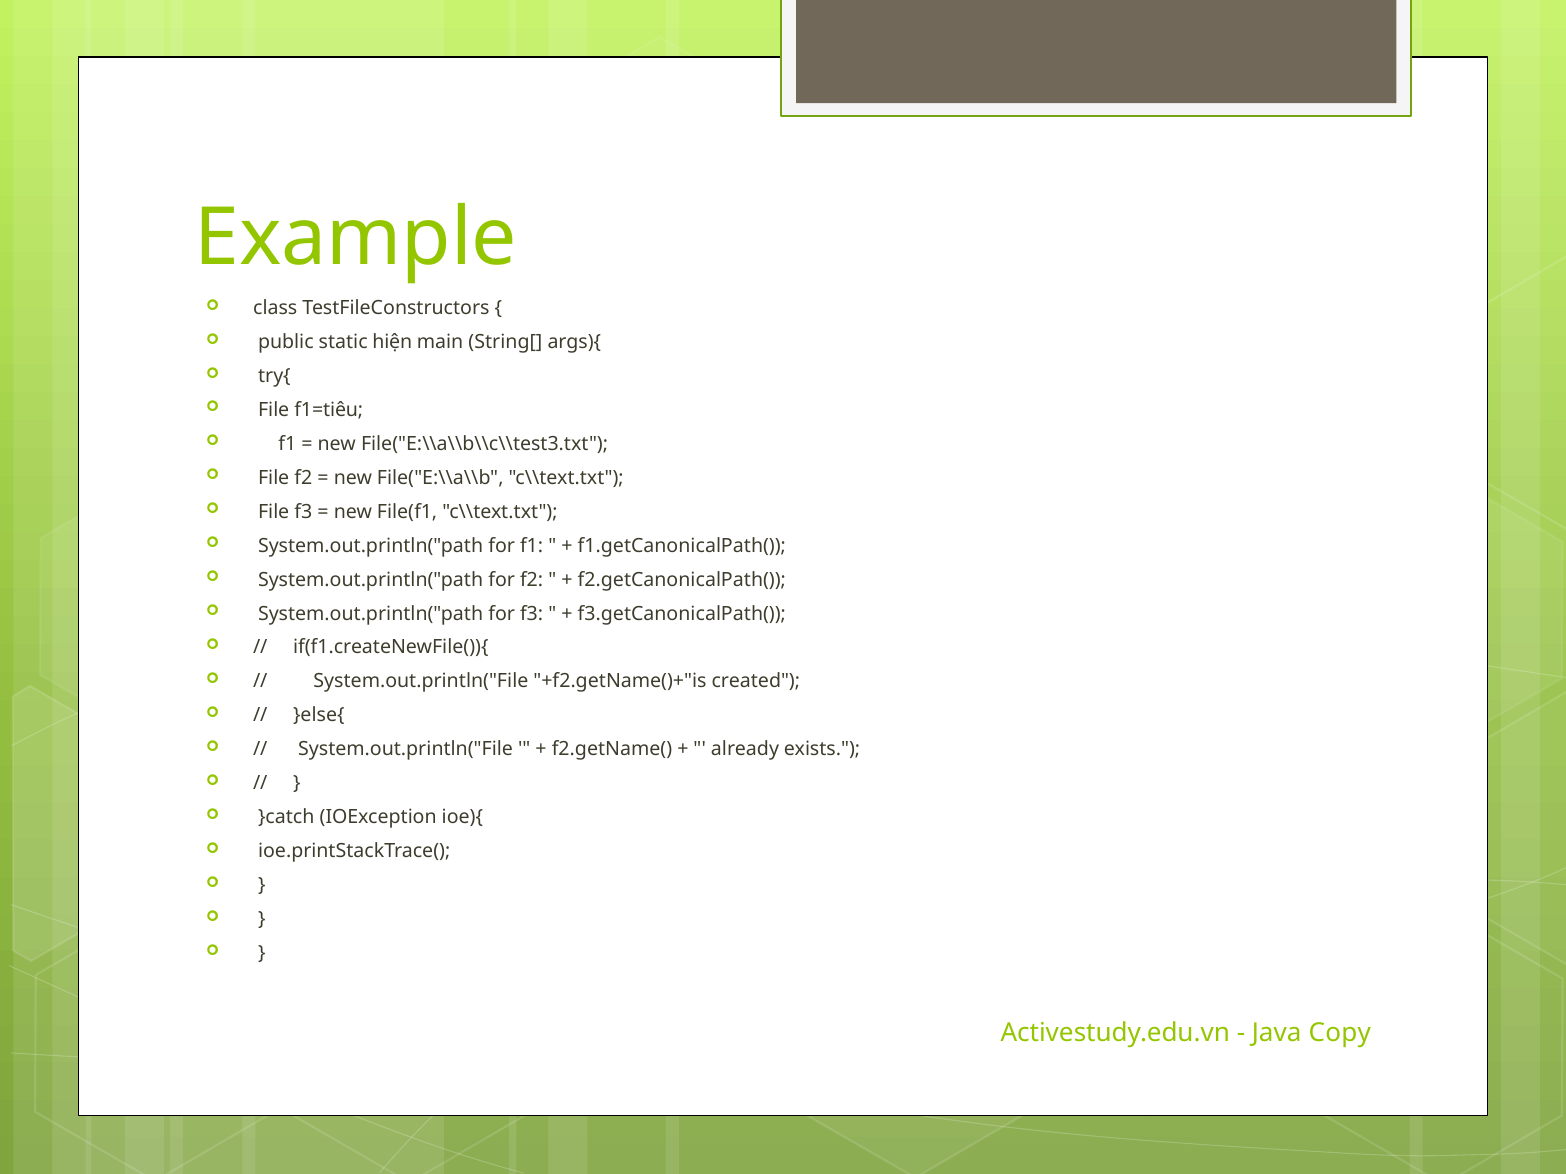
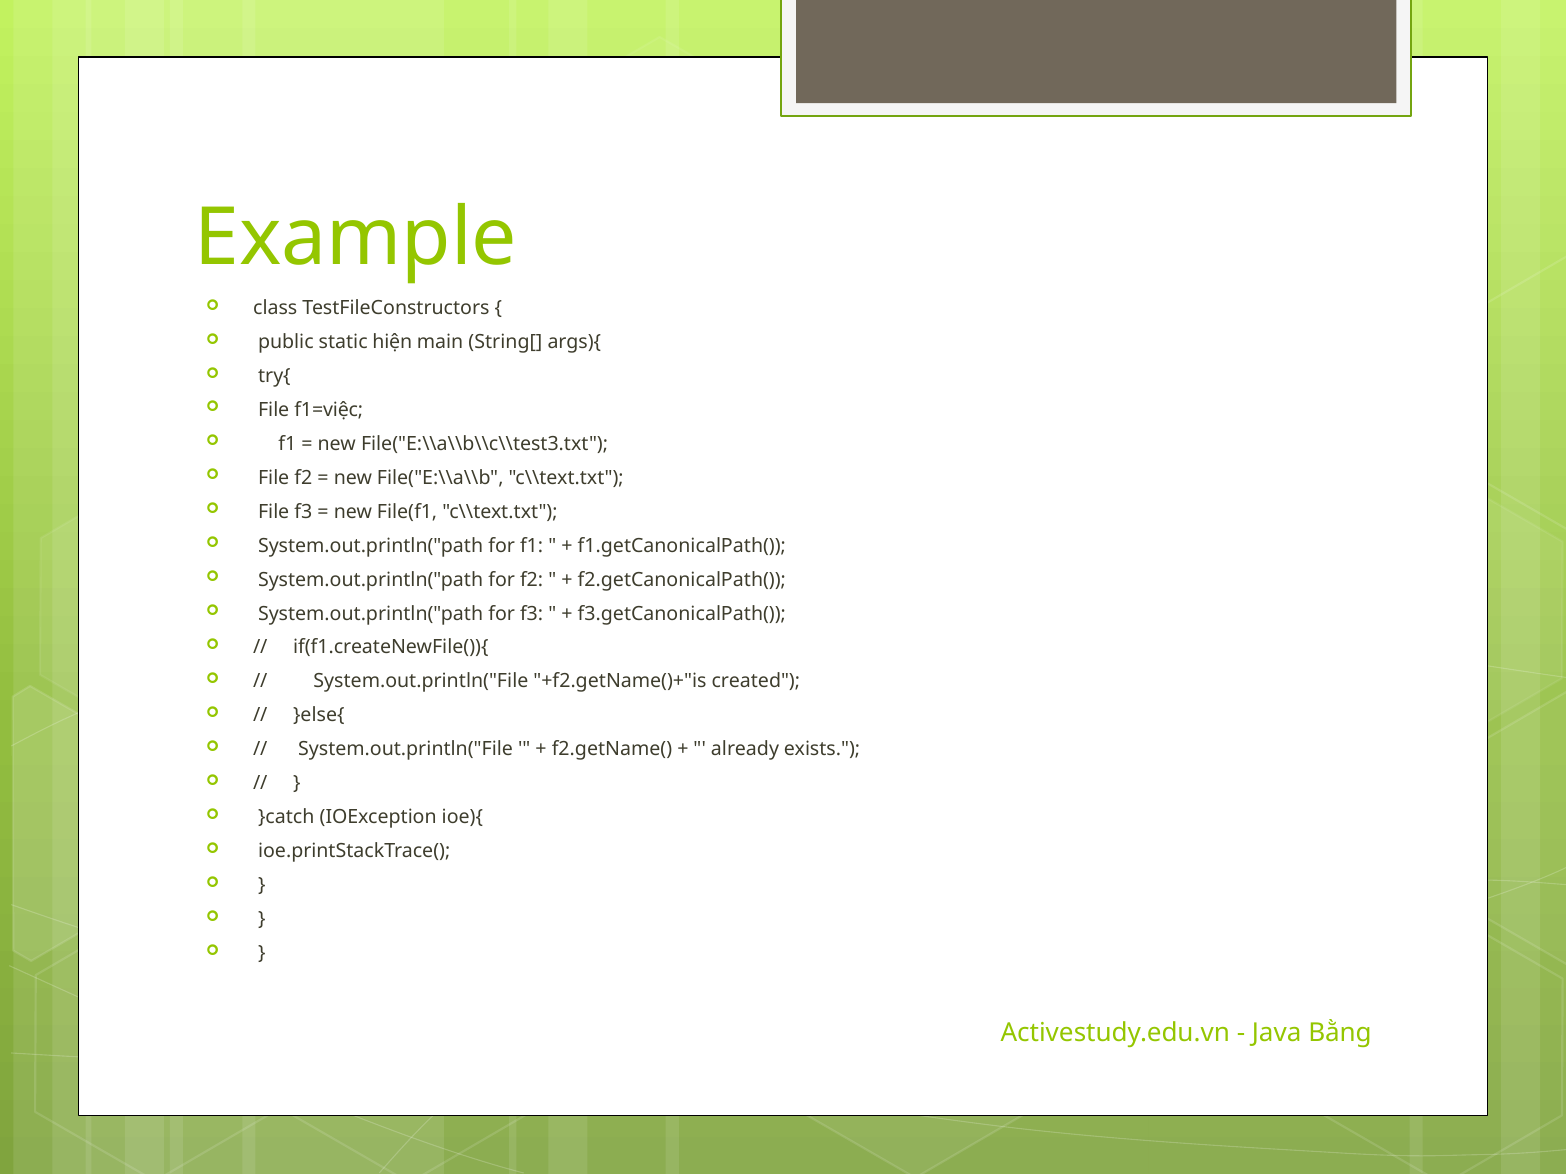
f1=tiêu: f1=tiêu -> f1=việc
Copy: Copy -> Bằng
